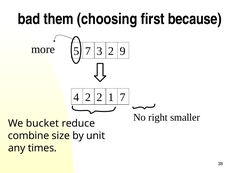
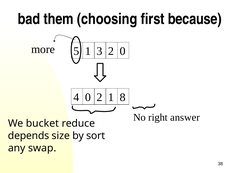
5 7: 7 -> 1
3 9: 9 -> 0
4 2: 2 -> 0
2 7: 7 -> 8
smaller: smaller -> answer
combine: combine -> depends
unit: unit -> sort
times: times -> swap
